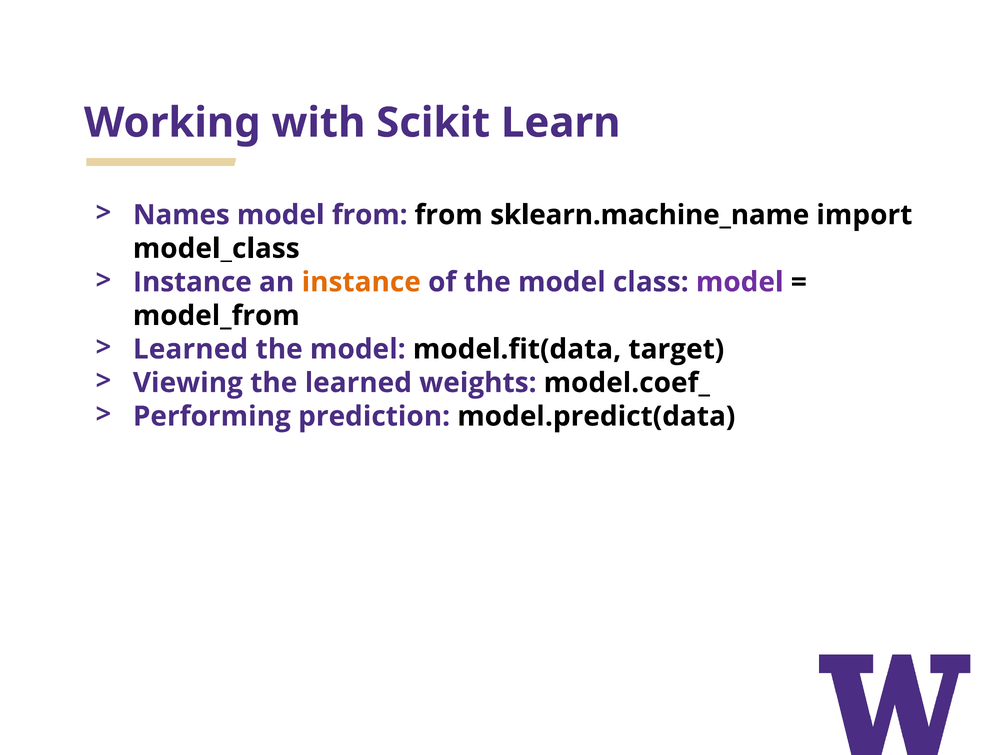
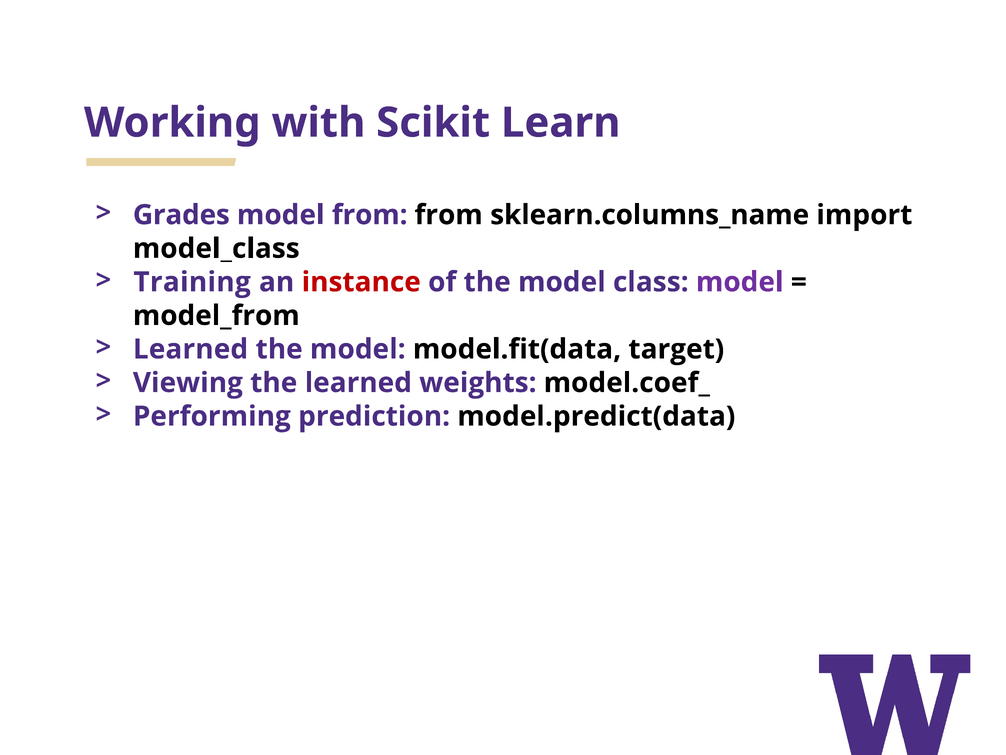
Names: Names -> Grades
sklearn.machine_name: sklearn.machine_name -> sklearn.columns_name
Instance at (192, 282): Instance -> Training
instance at (361, 282) colour: orange -> red
